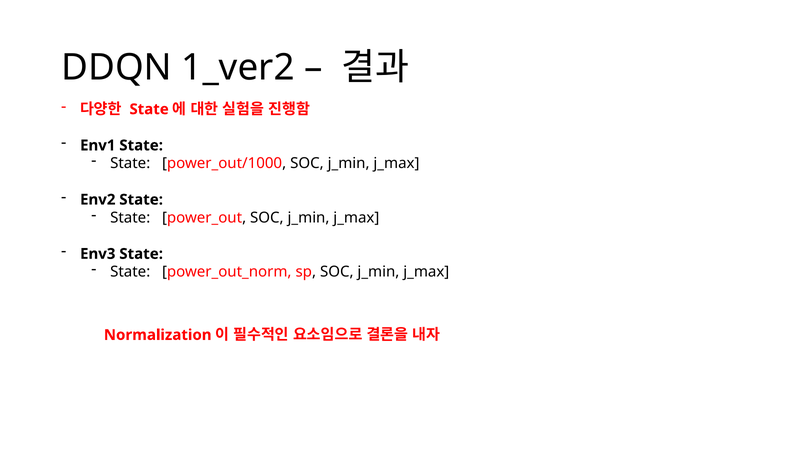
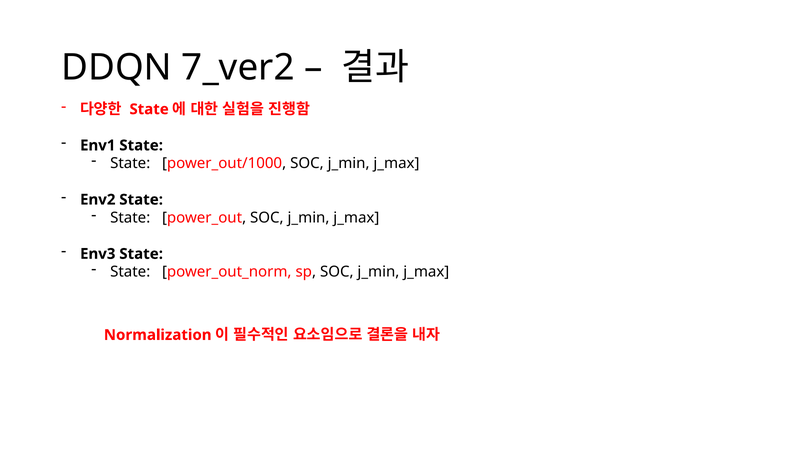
1_ver2: 1_ver2 -> 7_ver2
